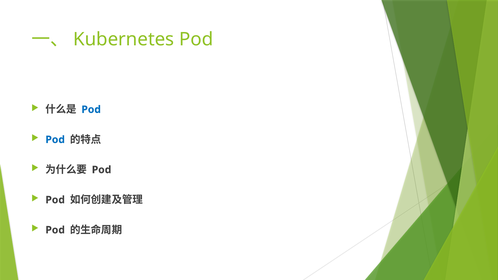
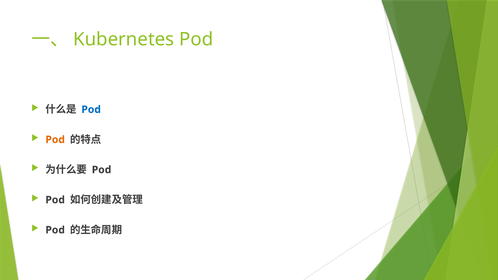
Pod at (55, 140) colour: blue -> orange
